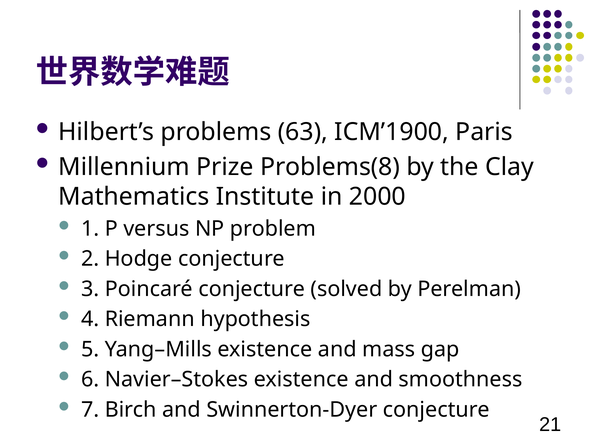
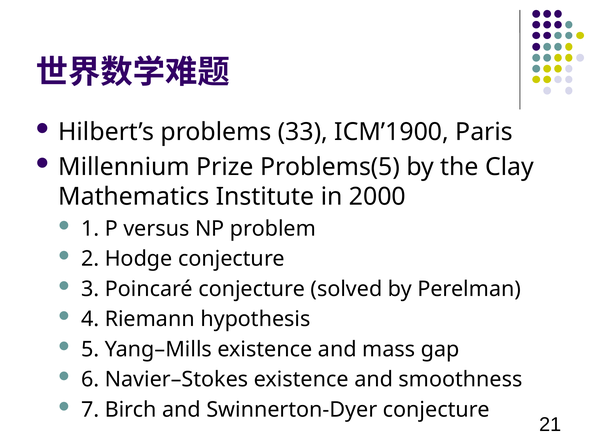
63: 63 -> 33
Problems(8: Problems(8 -> Problems(5
